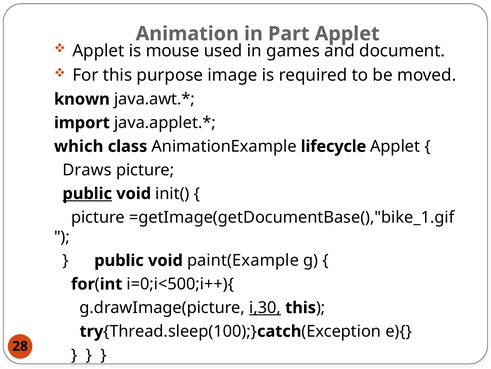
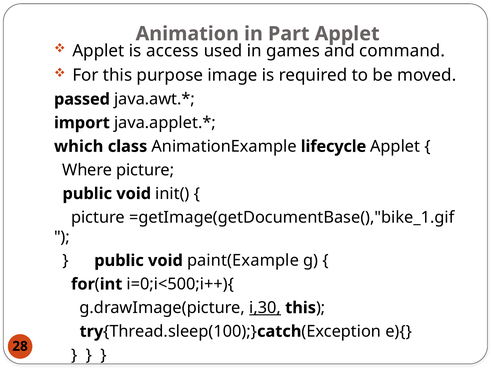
mouse: mouse -> access
document: document -> command
known: known -> passed
Draws: Draws -> Where
public at (87, 193) underline: present -> none
